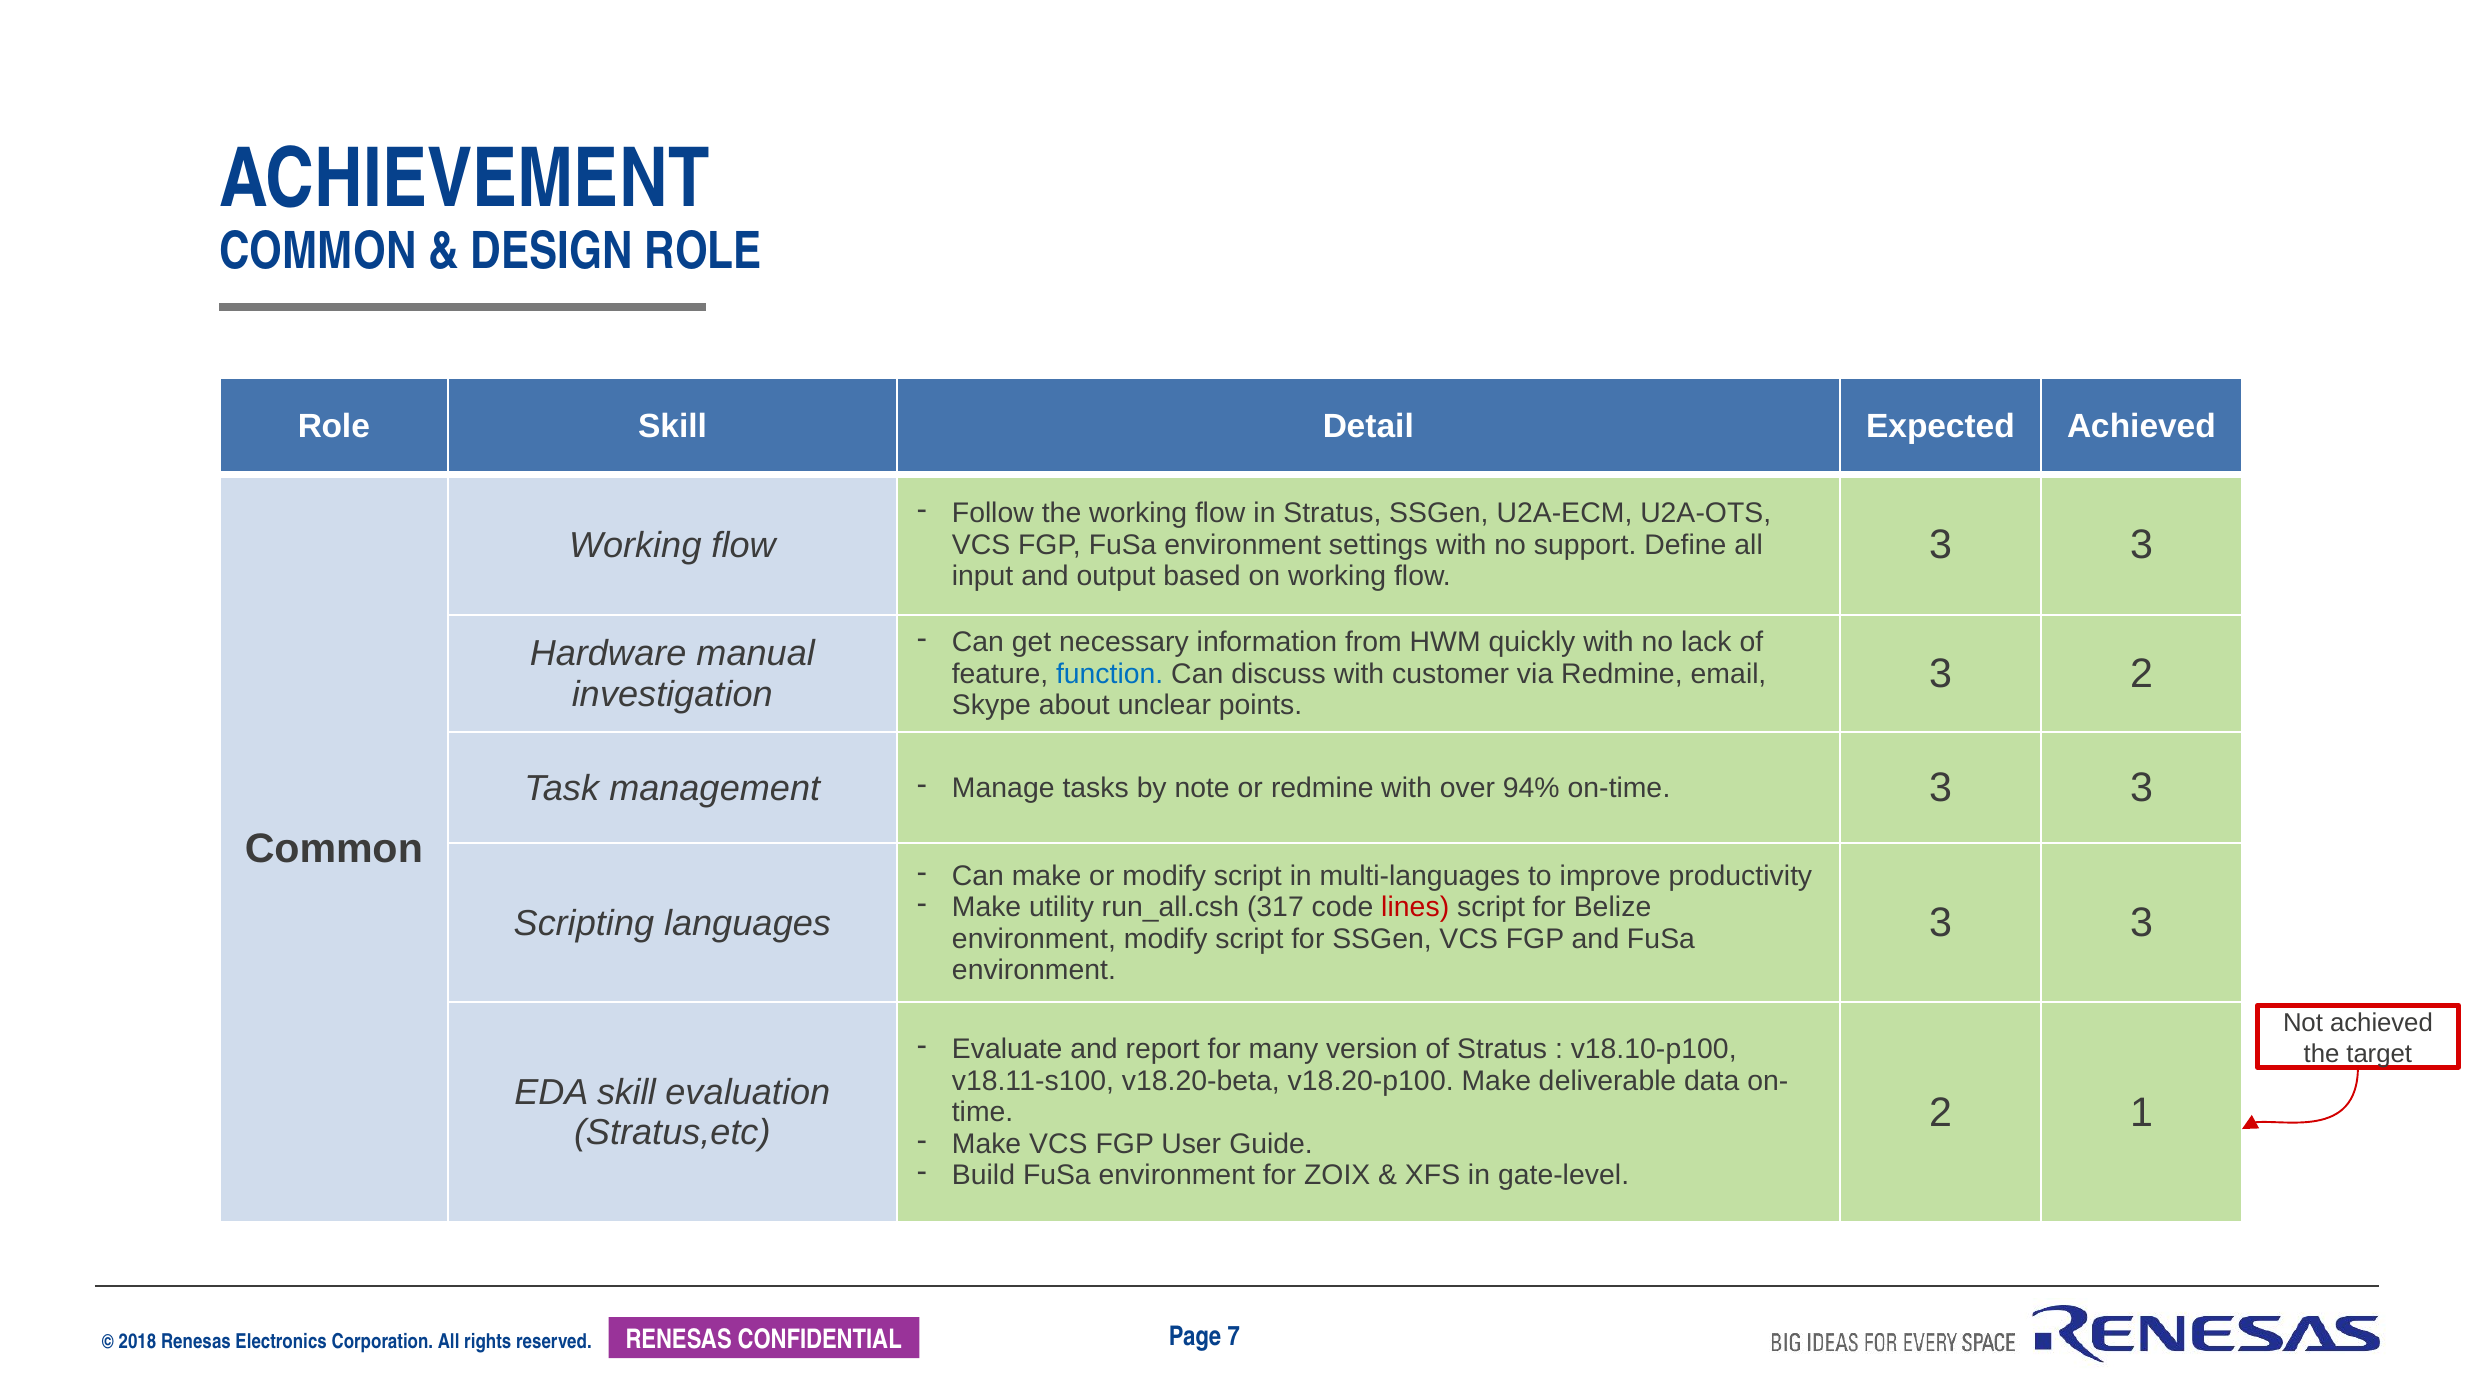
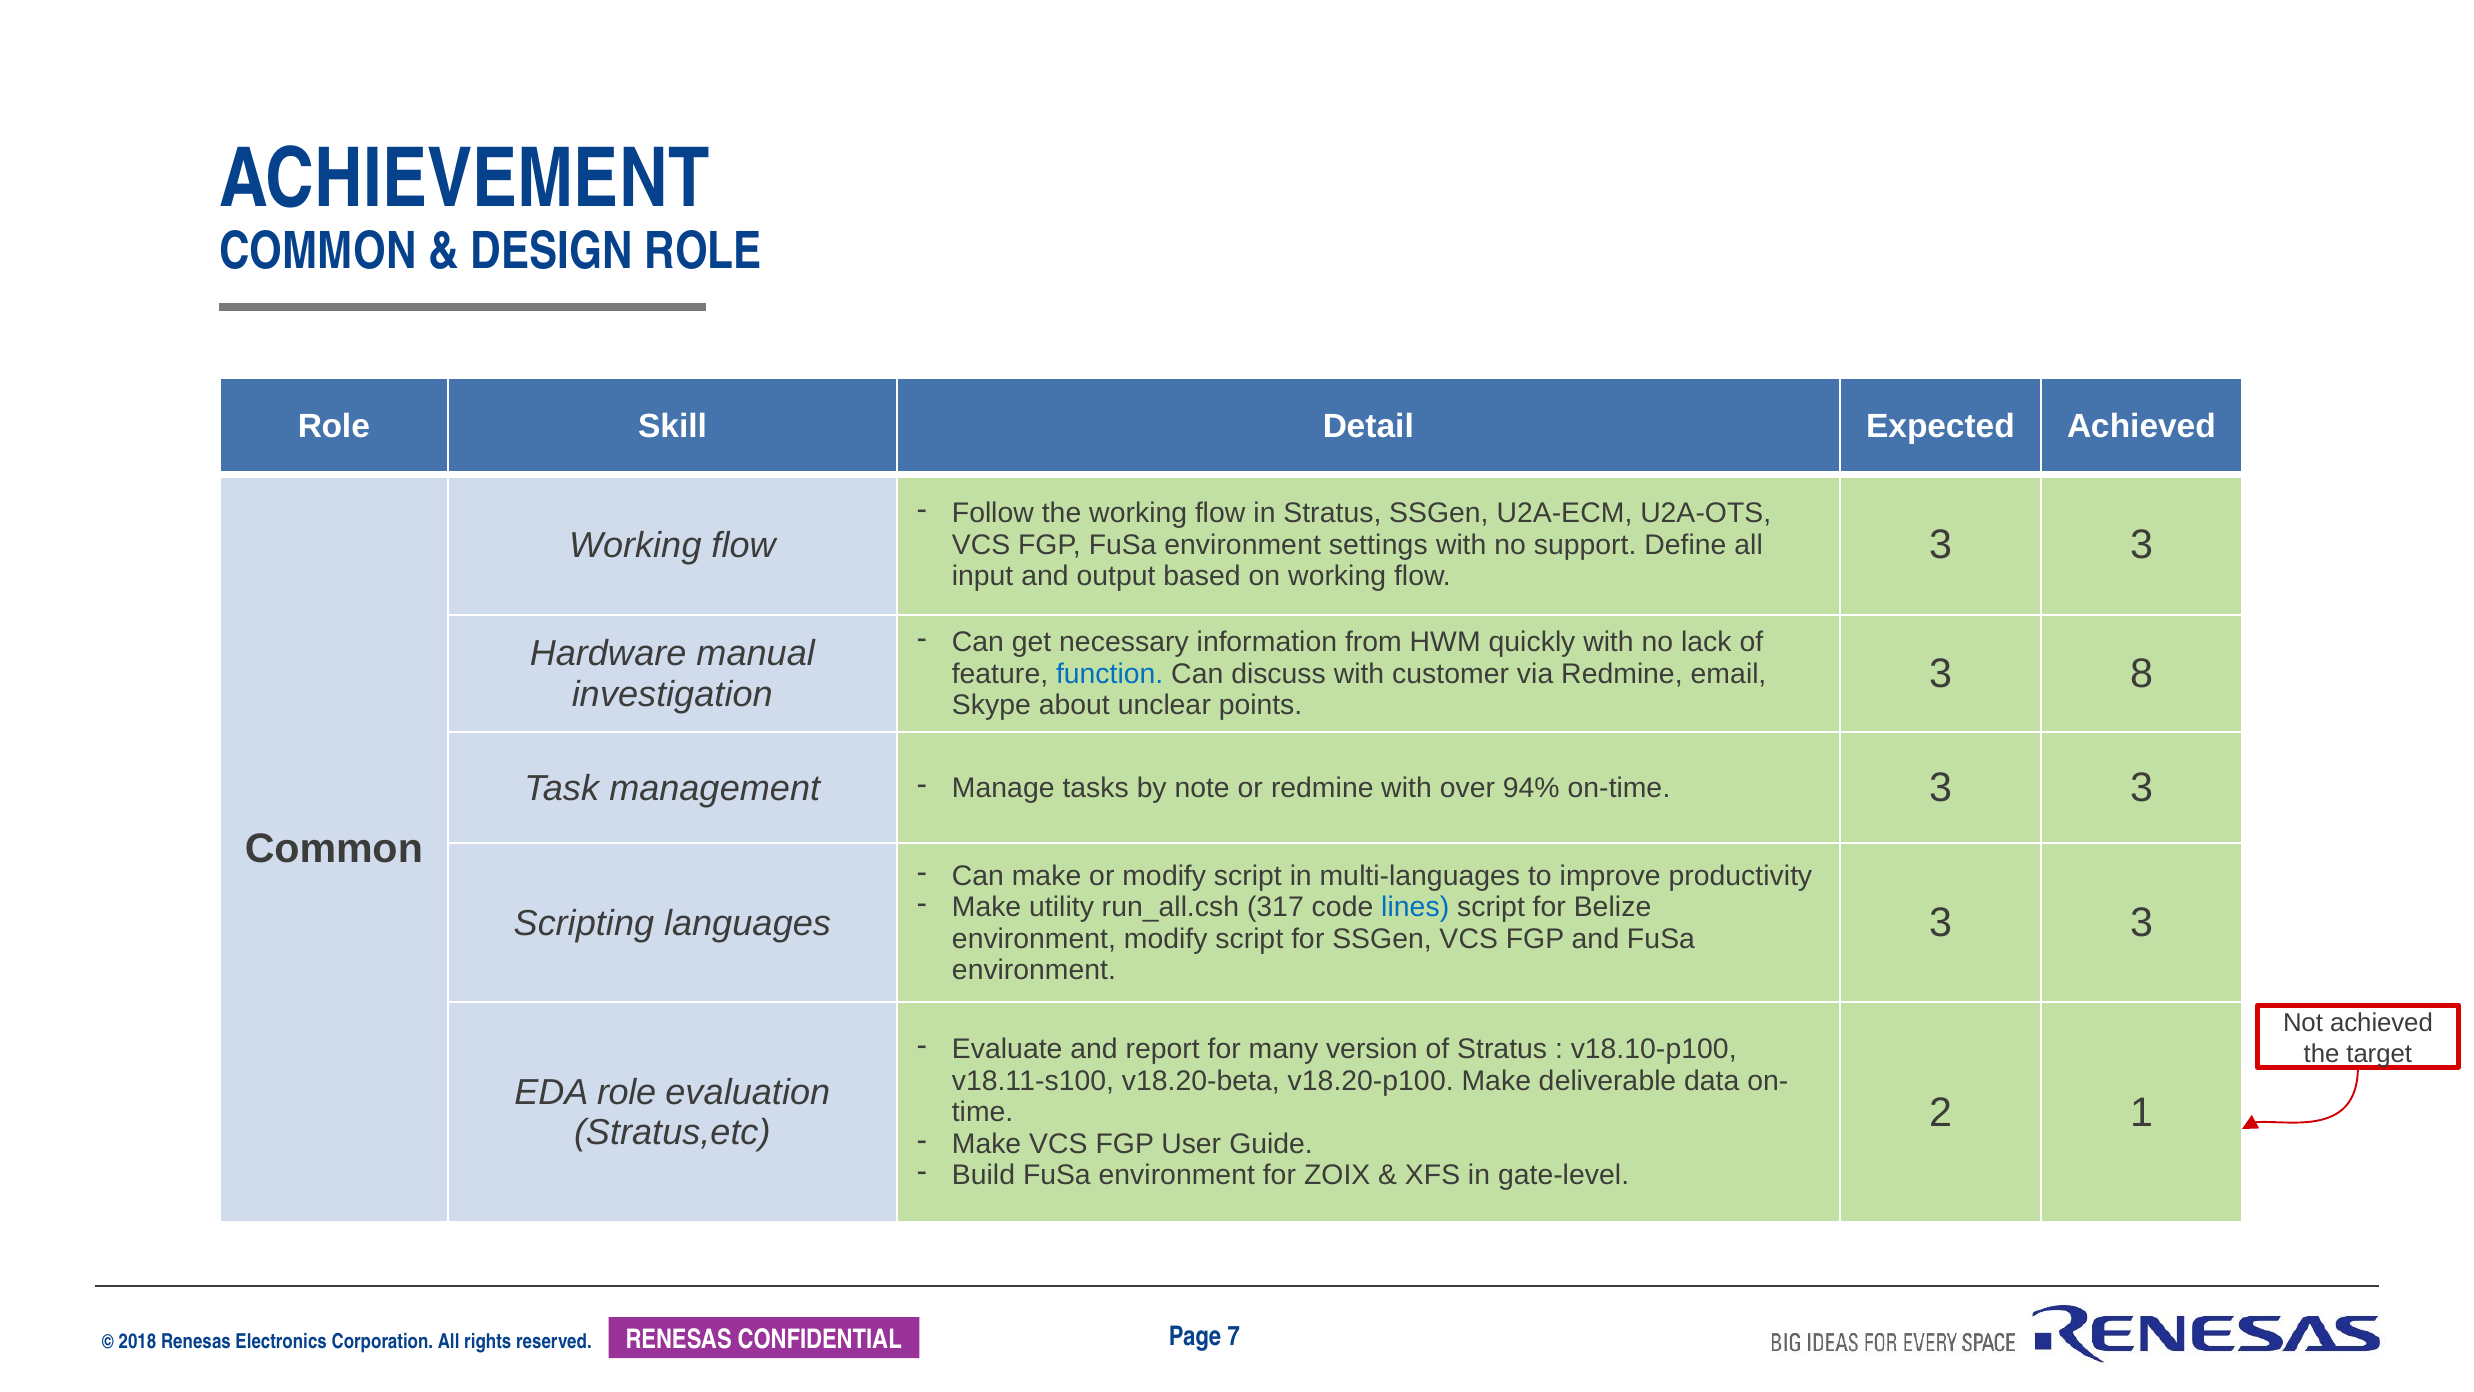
3 2: 2 -> 8
lines colour: red -> blue
EDA skill: skill -> role
